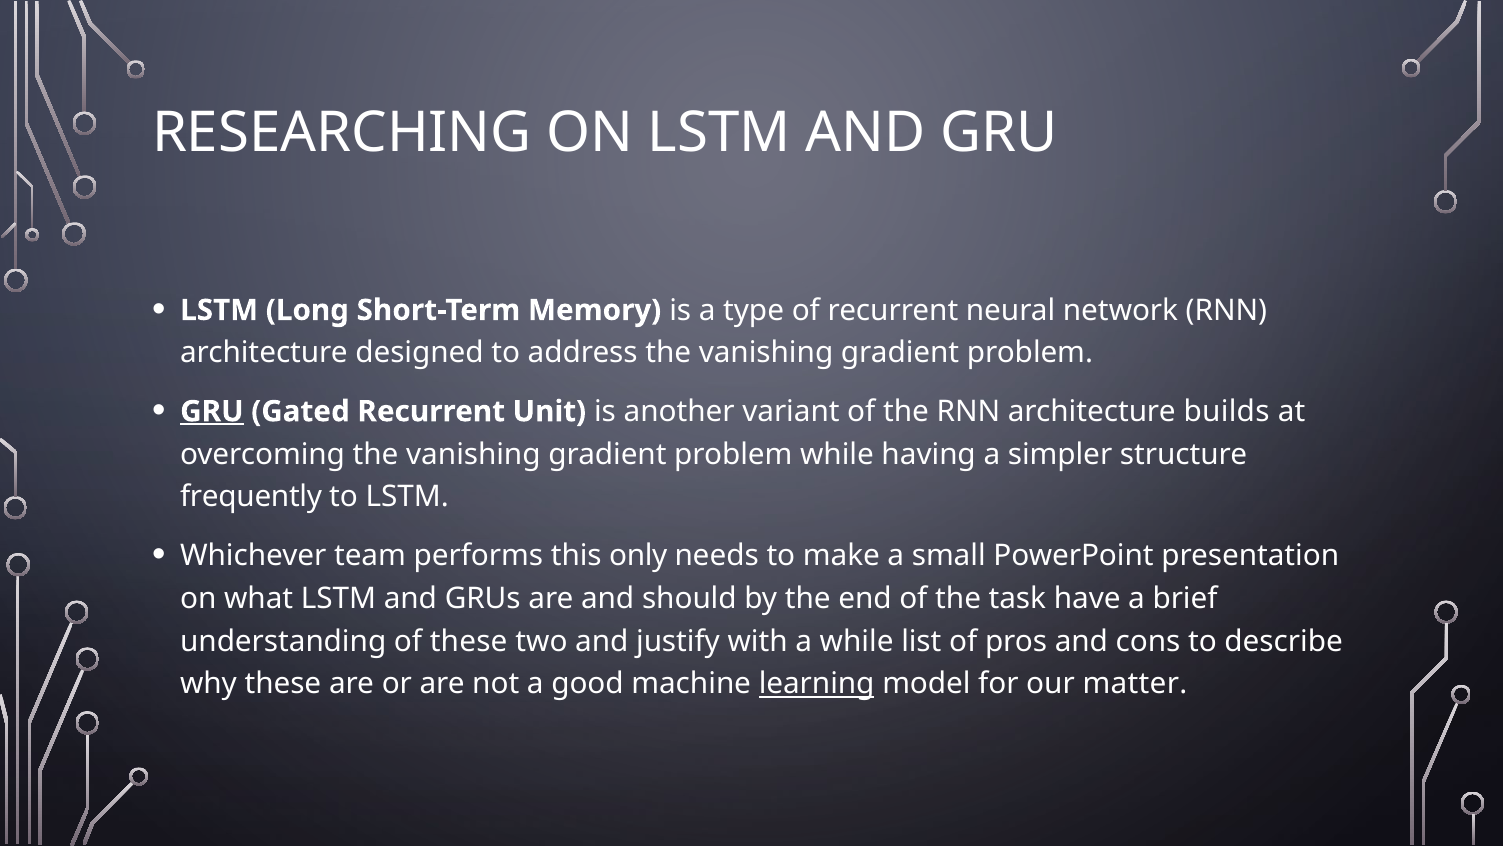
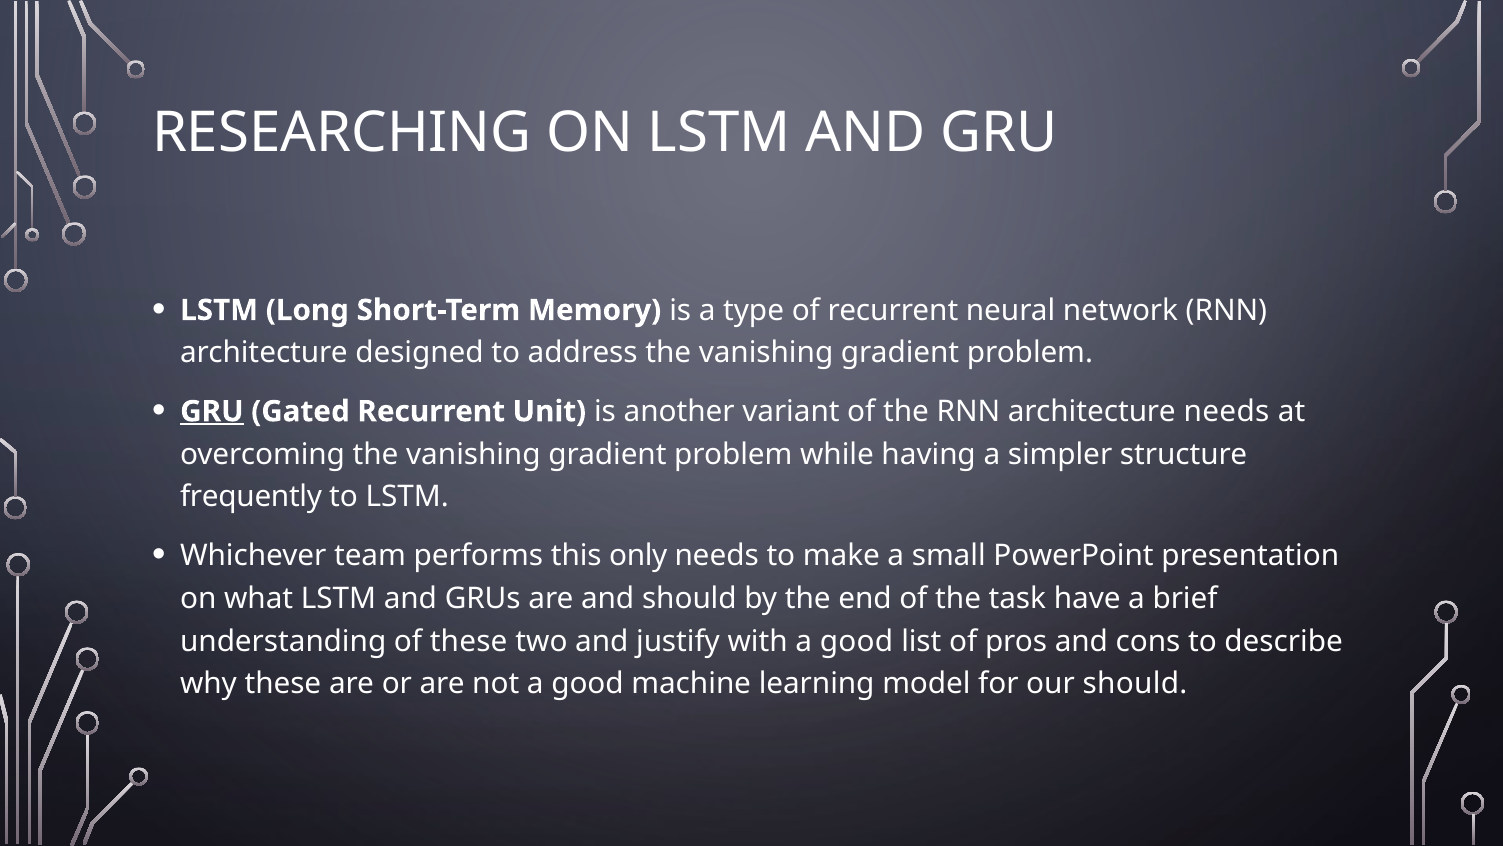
architecture builds: builds -> needs
with a while: while -> good
learning underline: present -> none
our matter: matter -> should
